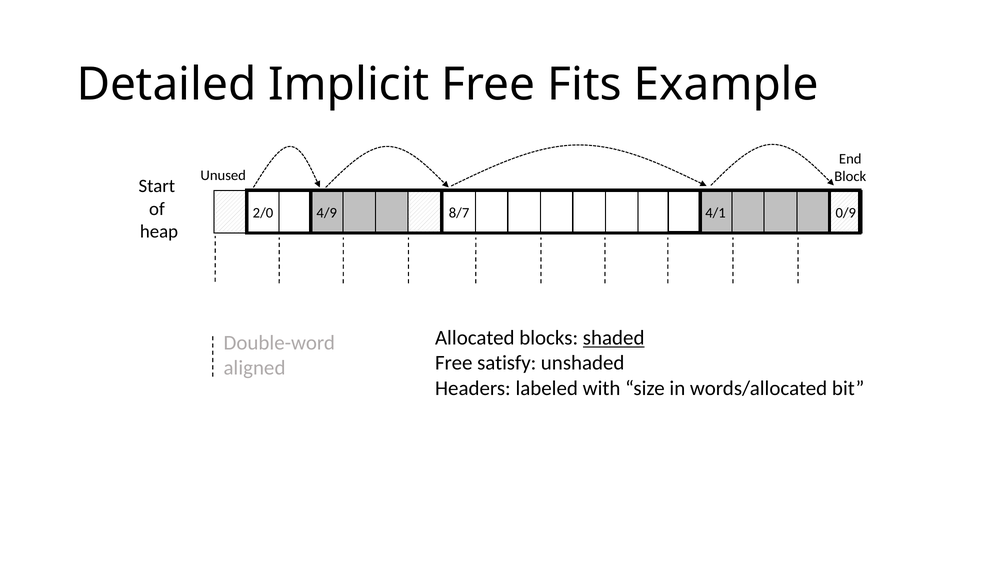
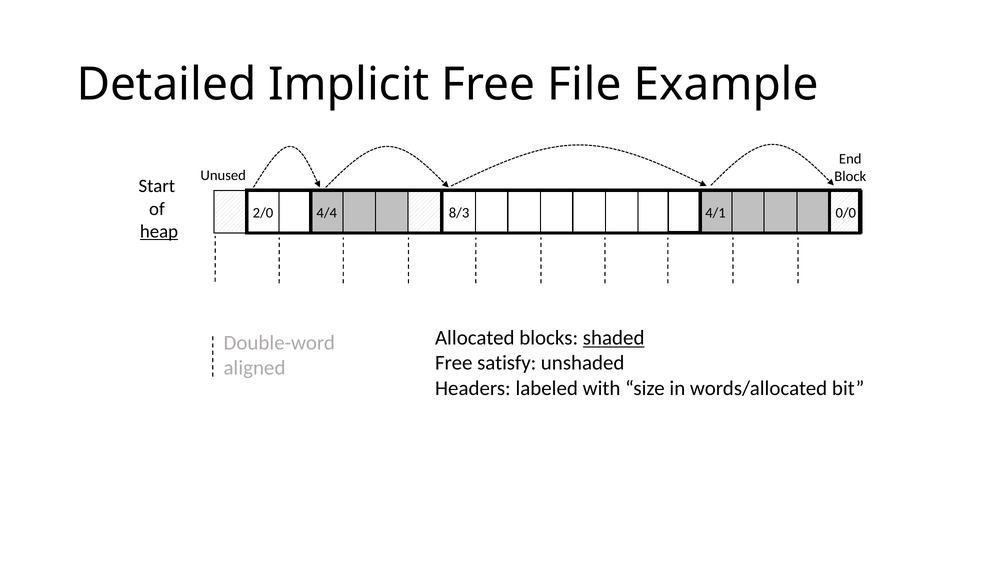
Fits: Fits -> File
4/9: 4/9 -> 4/4
8/7: 8/7 -> 8/3
0/9: 0/9 -> 0/0
heap underline: none -> present
